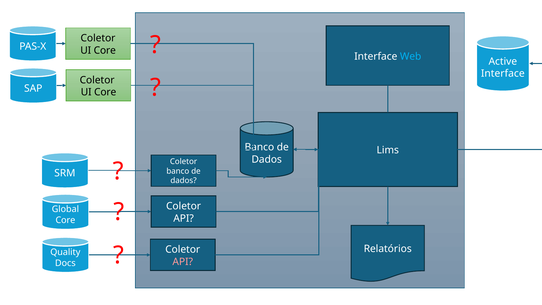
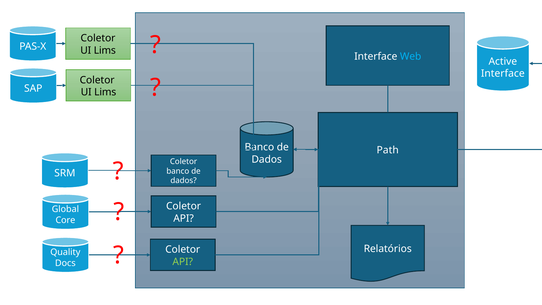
Core at (105, 50): Core -> Lims
Core at (105, 92): Core -> Lims
Lims: Lims -> Path
API at (183, 262) colour: pink -> light green
